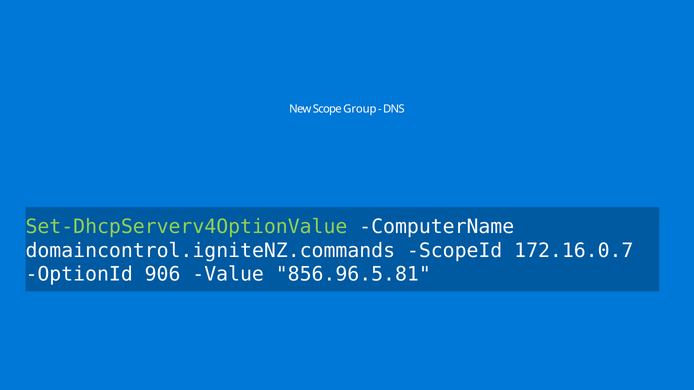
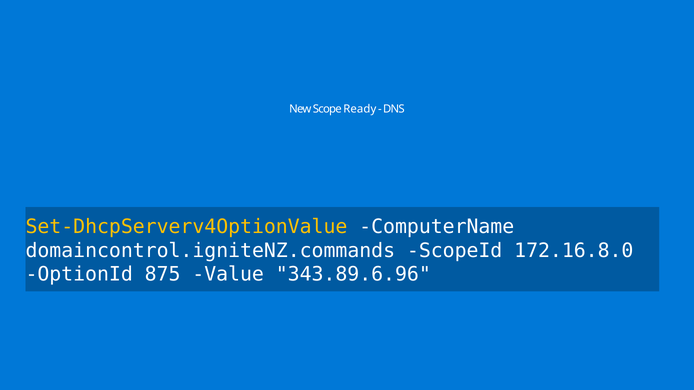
Group: Group -> Ready
Set-DhcpServerv4OptionValue colour: light green -> yellow
172.16.0.7: 172.16.0.7 -> 172.16.8.0
906: 906 -> 875
856.96.5.81: 856.96.5.81 -> 343.89.6.96
